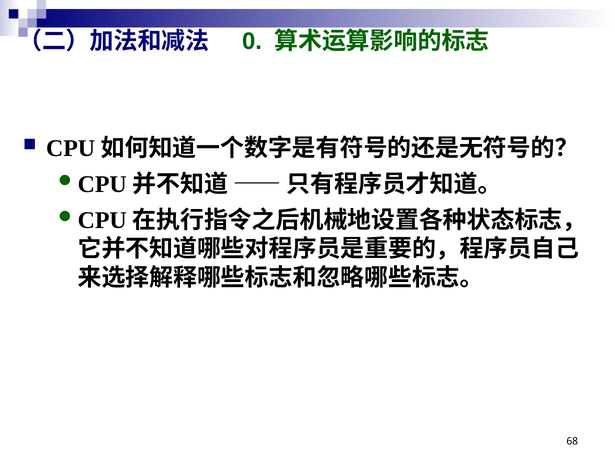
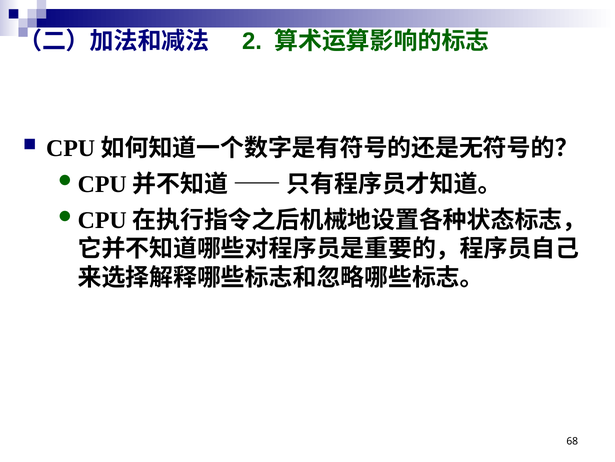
0: 0 -> 2
